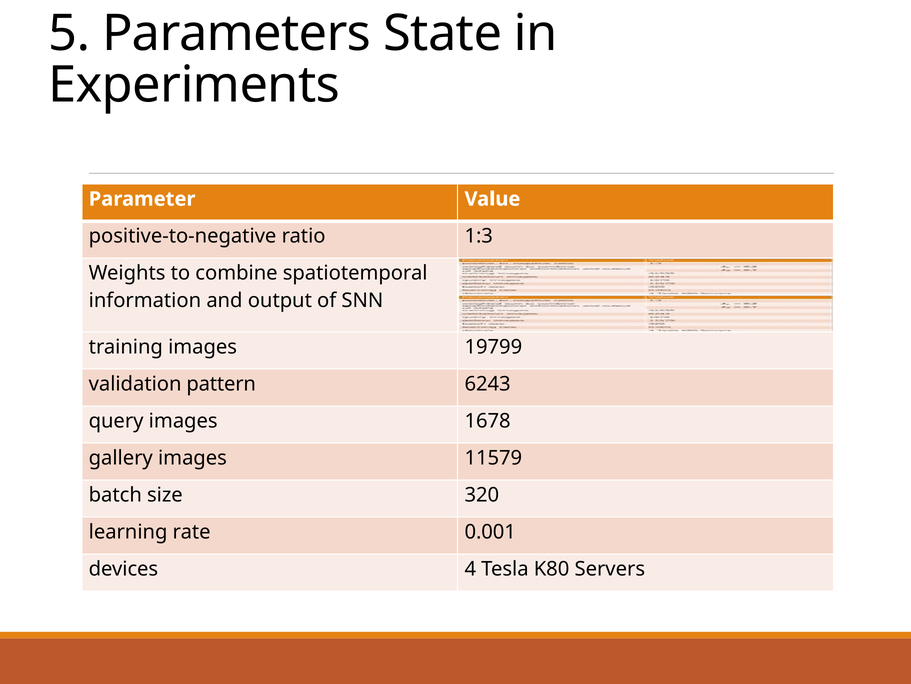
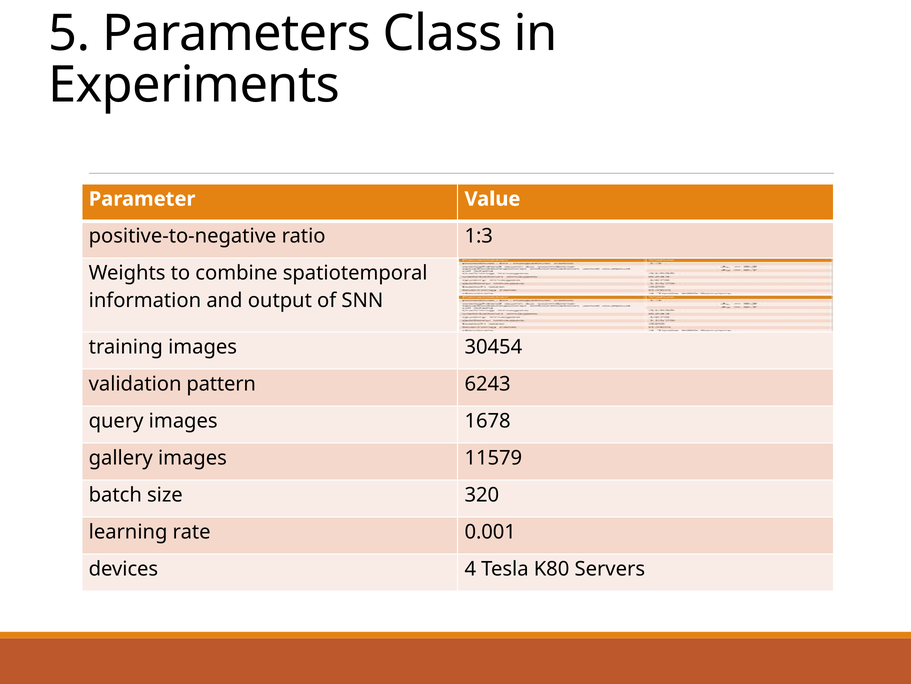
State: State -> Class
19799: 19799 -> 30454
